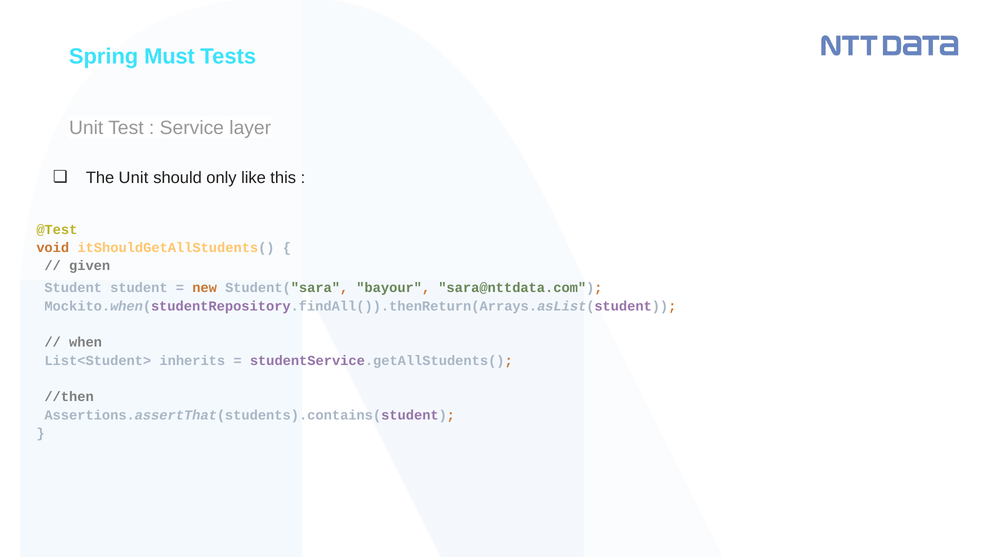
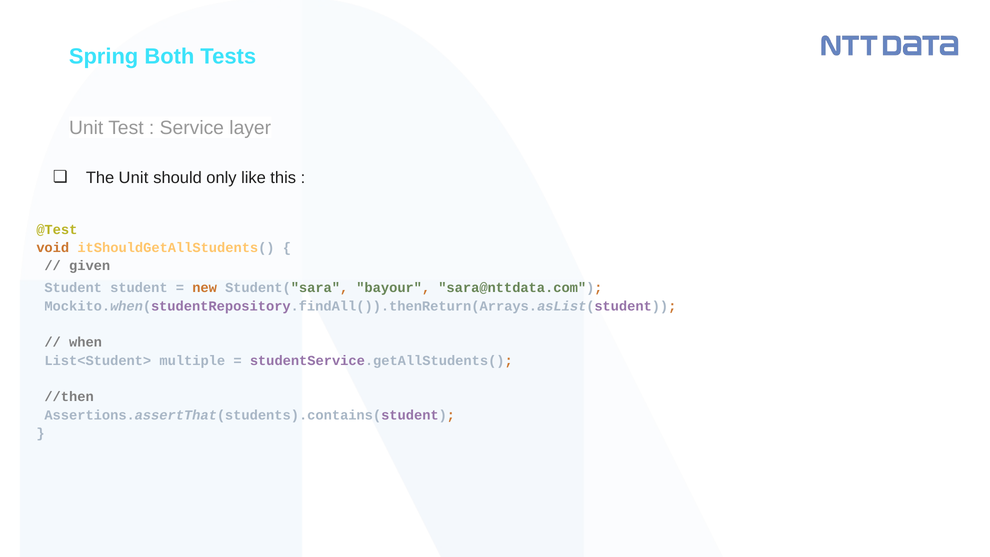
Must: Must -> Both
inherits: inherits -> multiple
